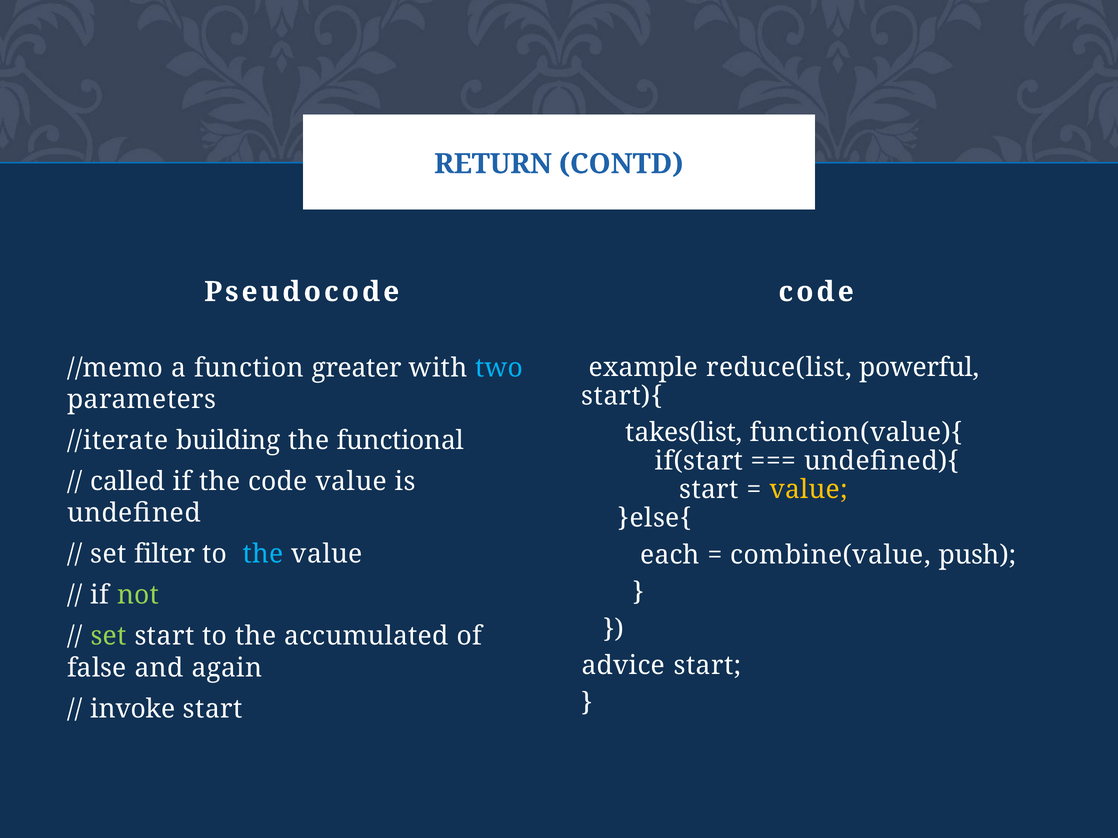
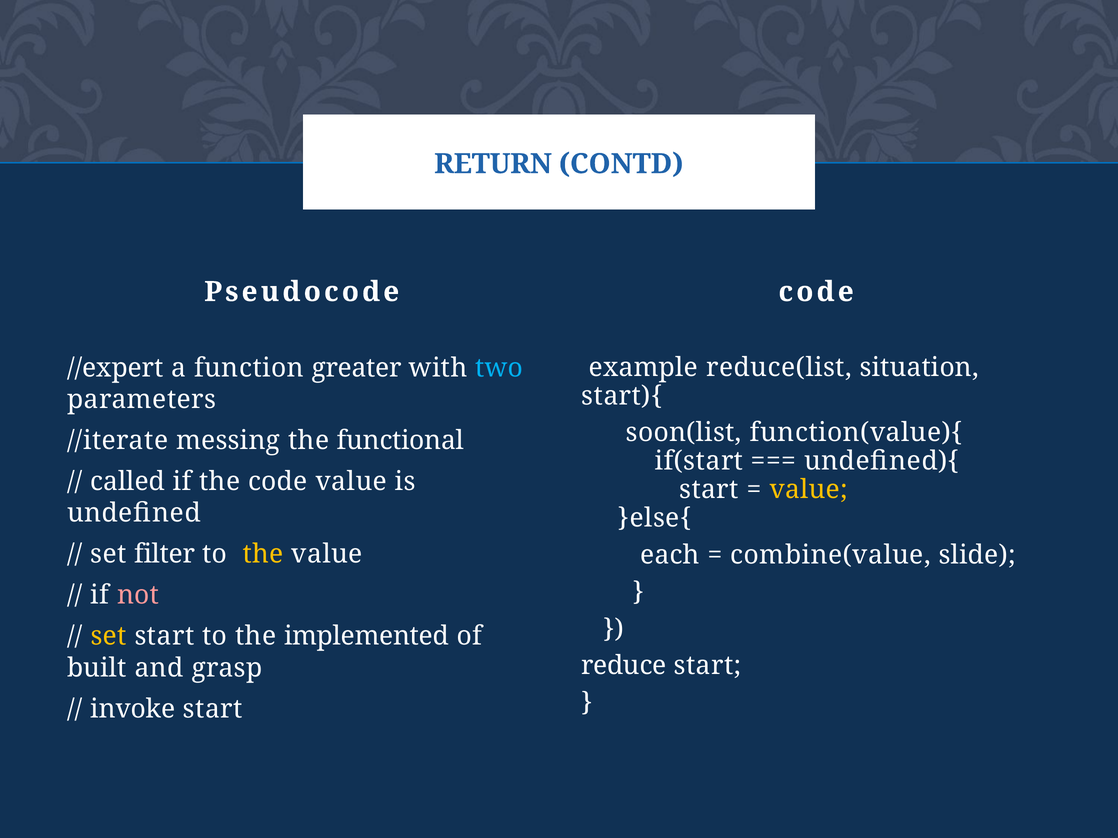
powerful: powerful -> situation
//memo: //memo -> //expert
takes(list: takes(list -> soon(list
building: building -> messing
the at (263, 554) colour: light blue -> yellow
push: push -> slide
not colour: light green -> pink
set at (108, 637) colour: light green -> yellow
accumulated: accumulated -> implemented
advice: advice -> reduce
false: false -> built
again: again -> grasp
